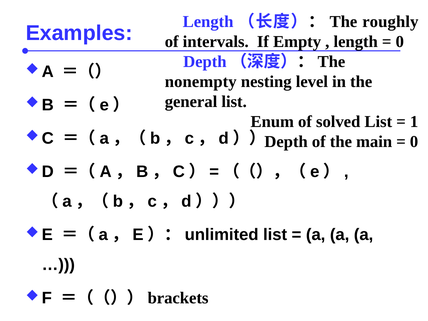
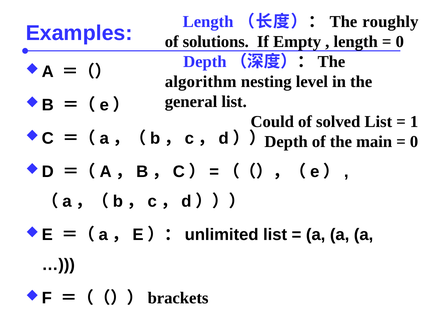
intervals: intervals -> solutions
nonempty: nonempty -> algorithm
Enum: Enum -> Could
